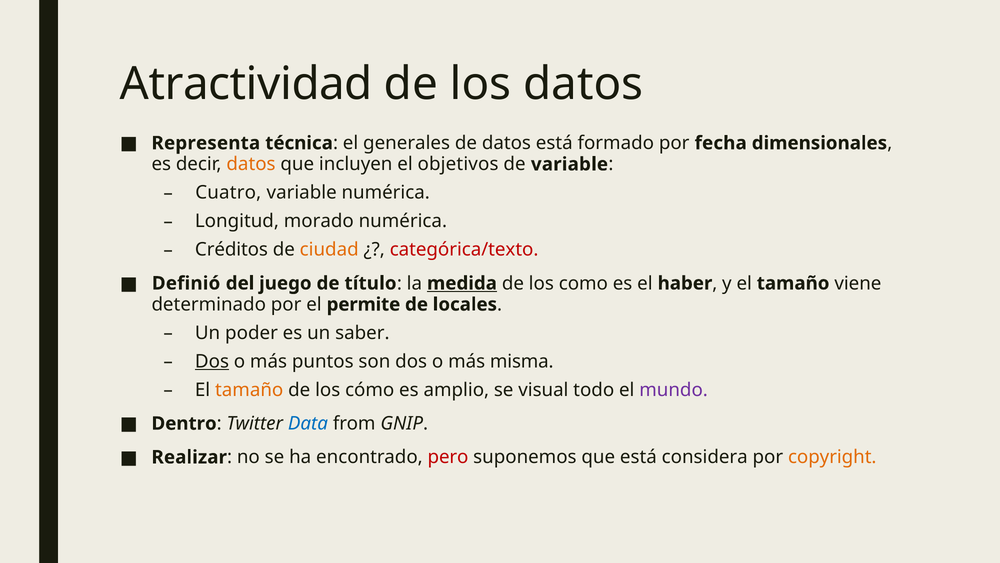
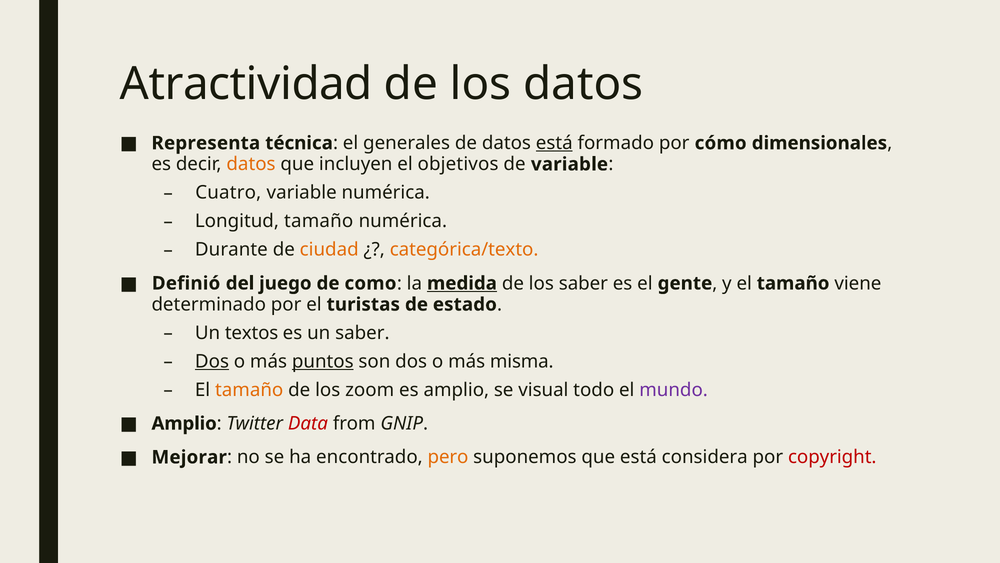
está at (554, 143) underline: none -> present
fecha: fecha -> cómo
Longitud morado: morado -> tamaño
Créditos: Créditos -> Durante
categórica/texto colour: red -> orange
título: título -> como
los como: como -> saber
haber: haber -> gente
permite: permite -> turistas
locales: locales -> estado
poder: poder -> textos
puntos underline: none -> present
cómo: cómo -> zoom
Dentro at (184, 423): Dentro -> Amplio
Data colour: blue -> red
Realizar: Realizar -> Mejorar
pero colour: red -> orange
copyright colour: orange -> red
